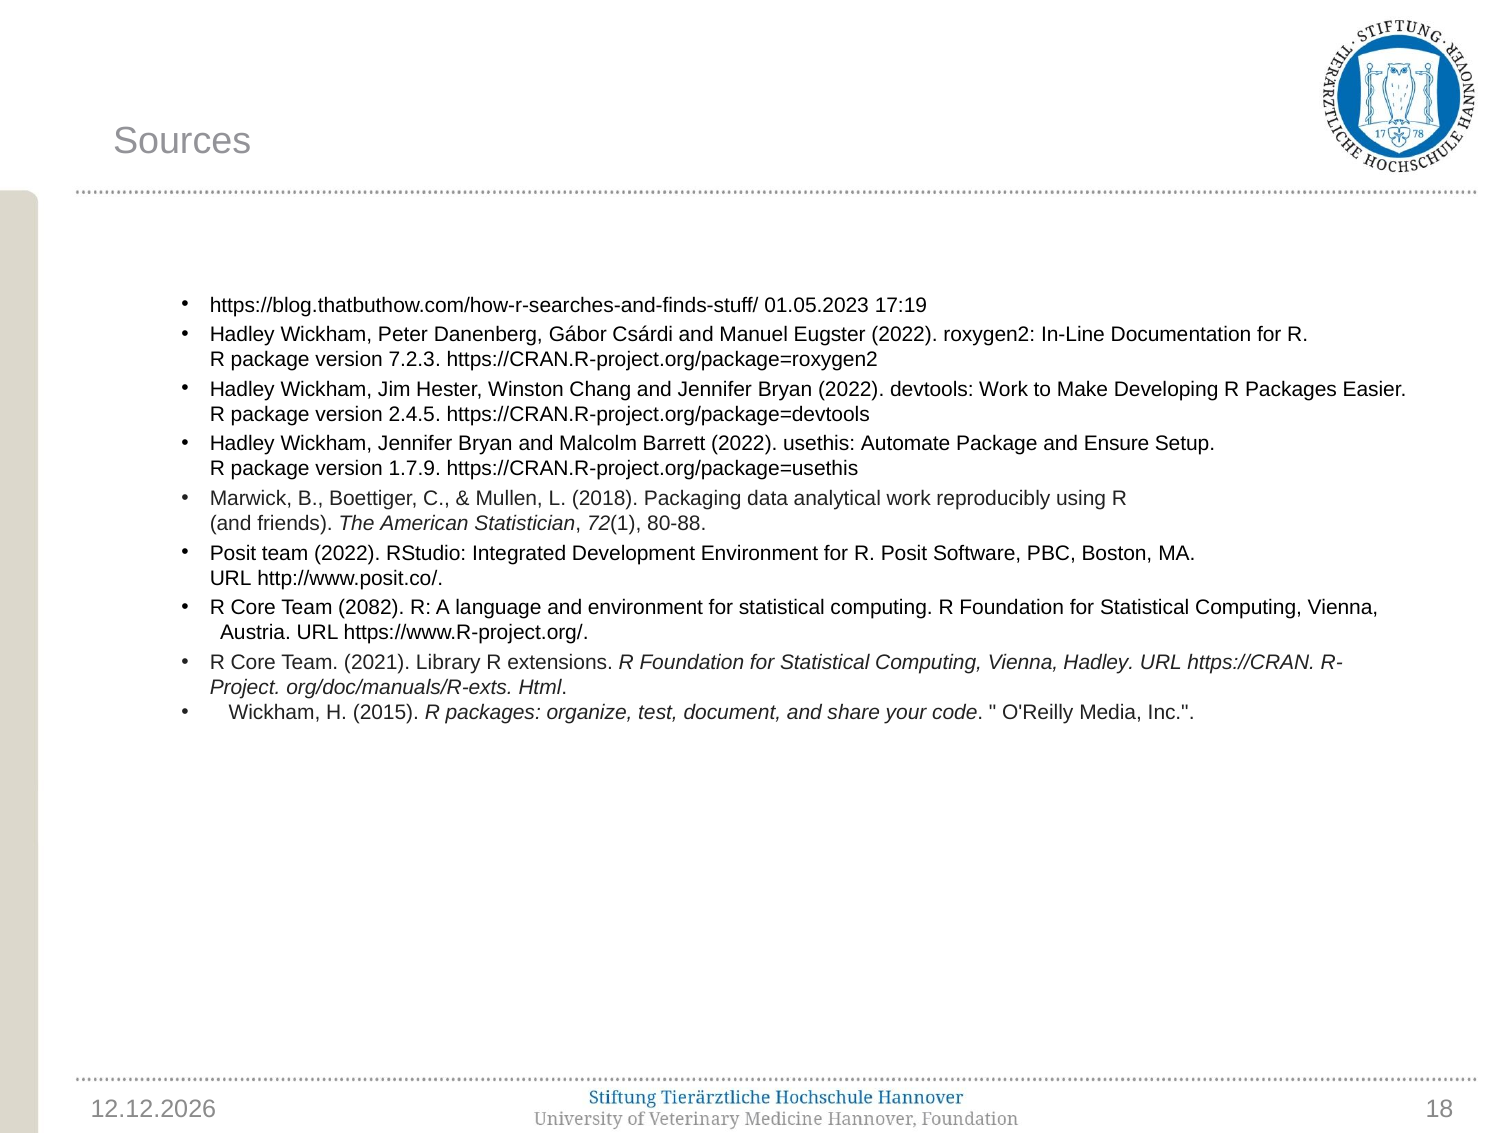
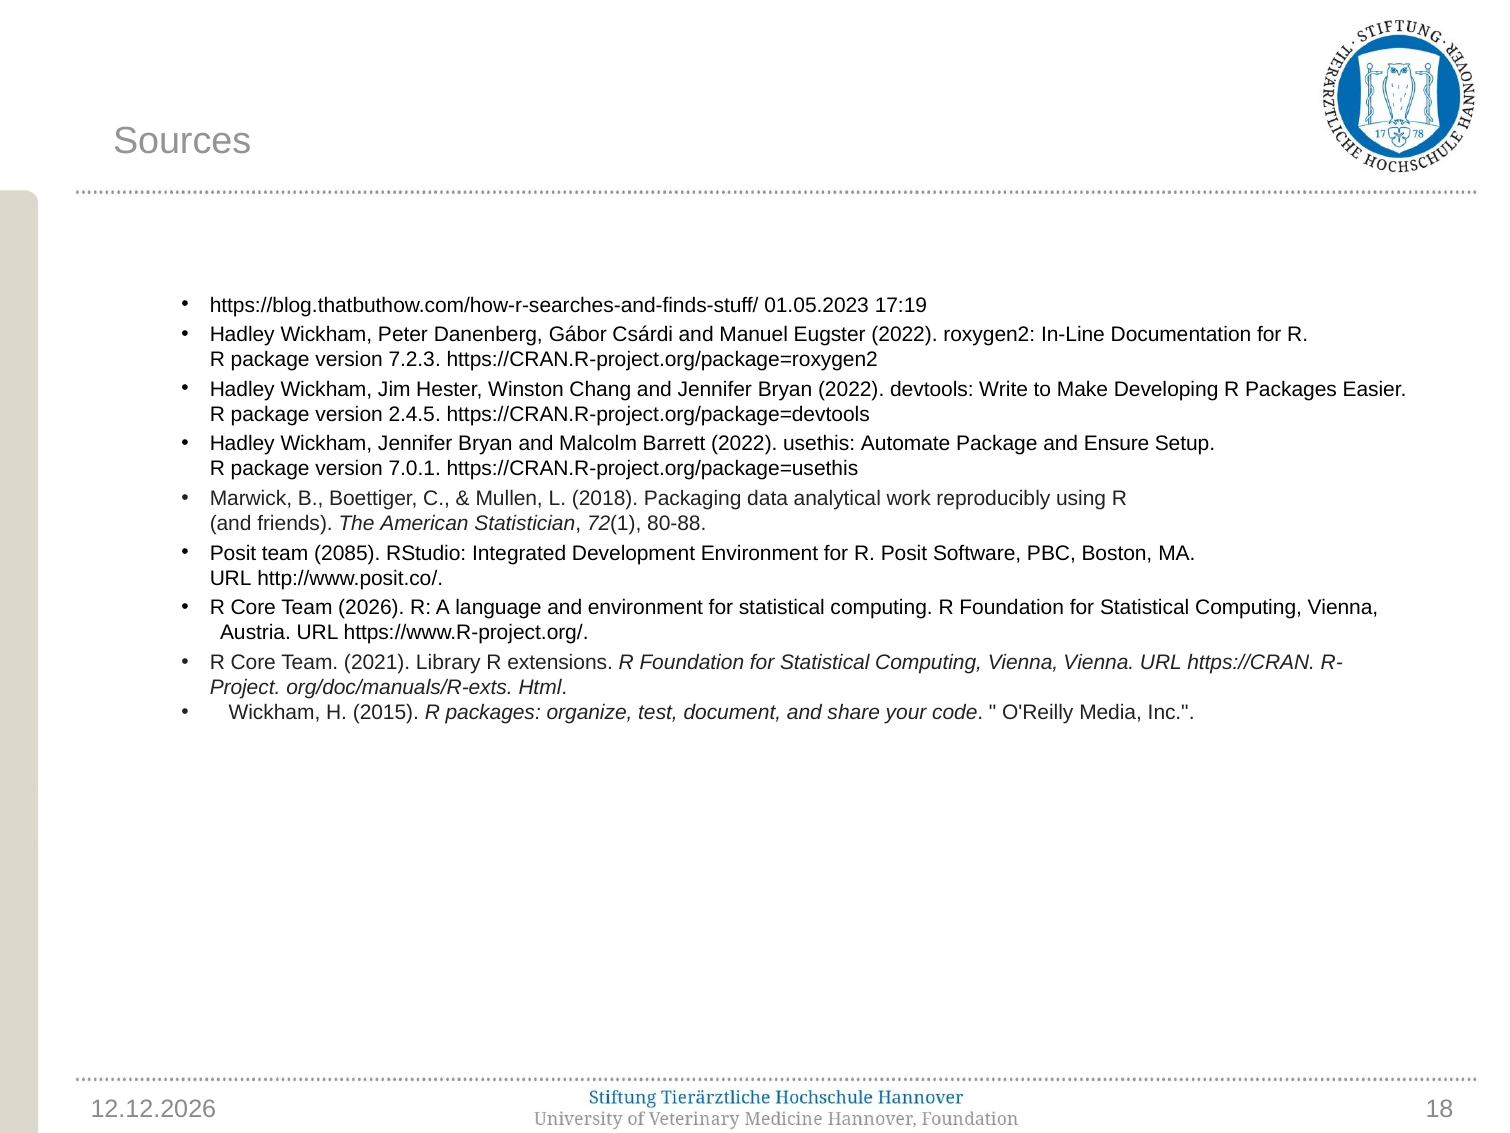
devtools Work: Work -> Write
1.7.9: 1.7.9 -> 7.0.1
team 2022: 2022 -> 2085
2082: 2082 -> 2026
Vienna Hadley: Hadley -> Vienna
